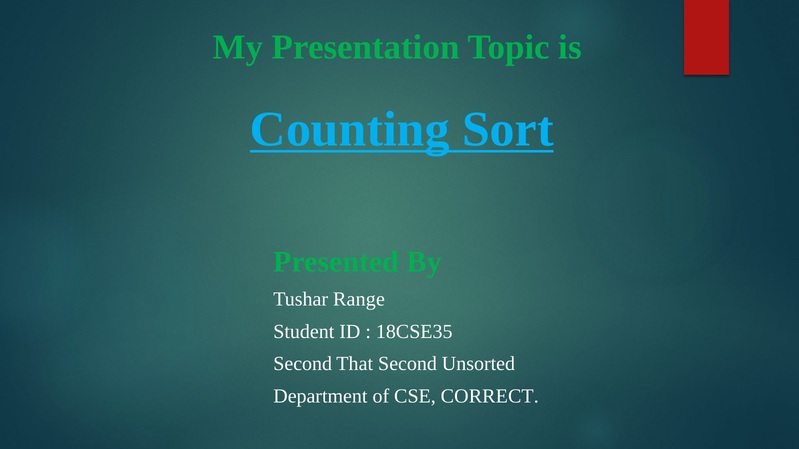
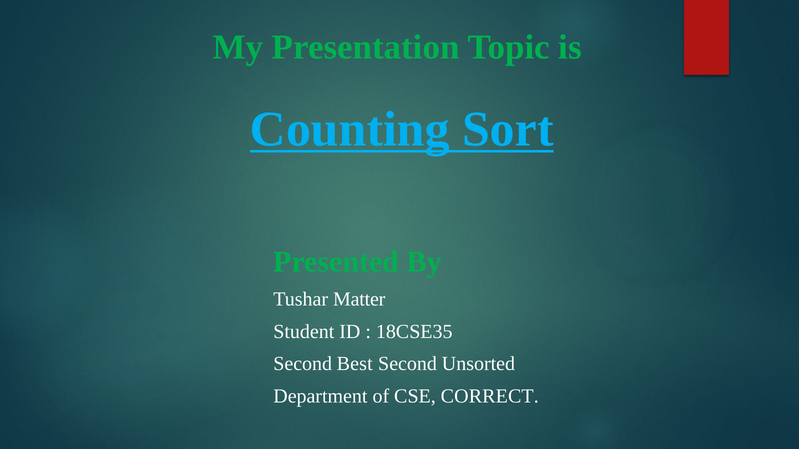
Range: Range -> Matter
That: That -> Best
